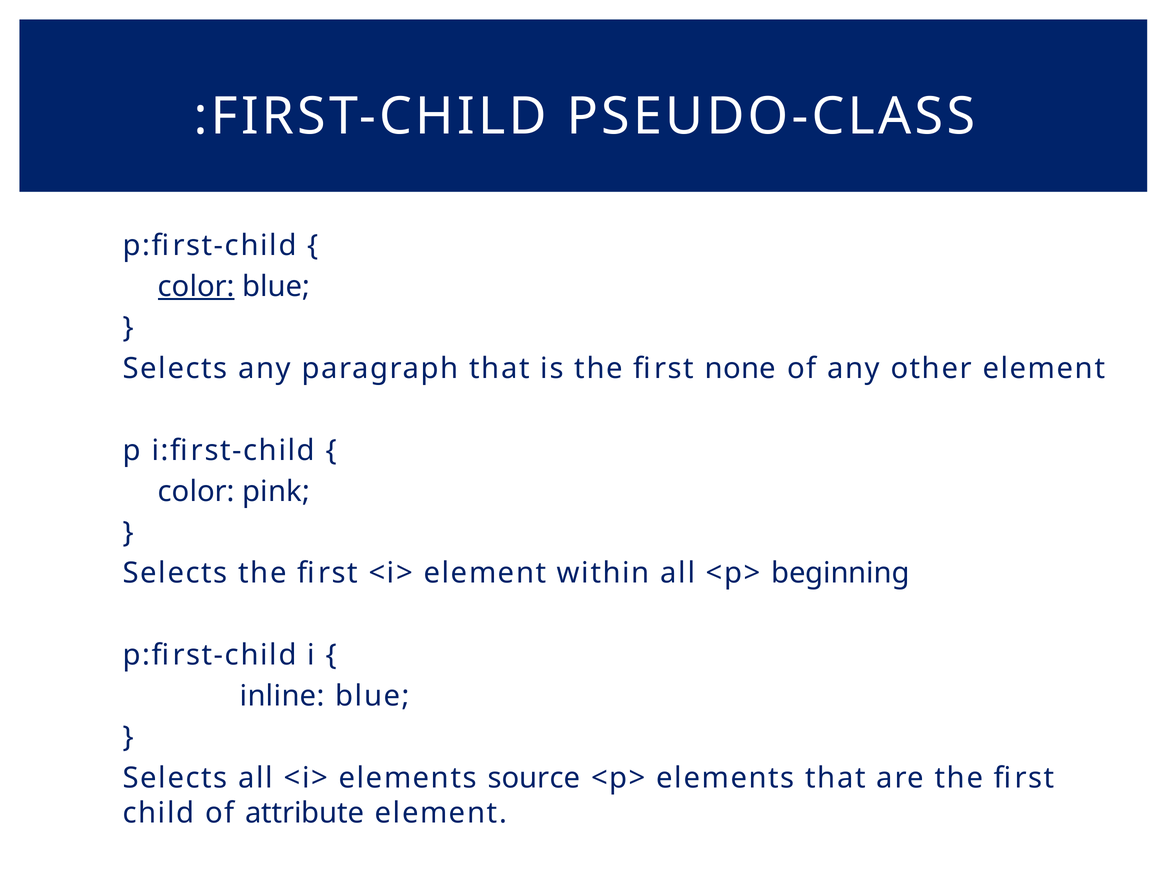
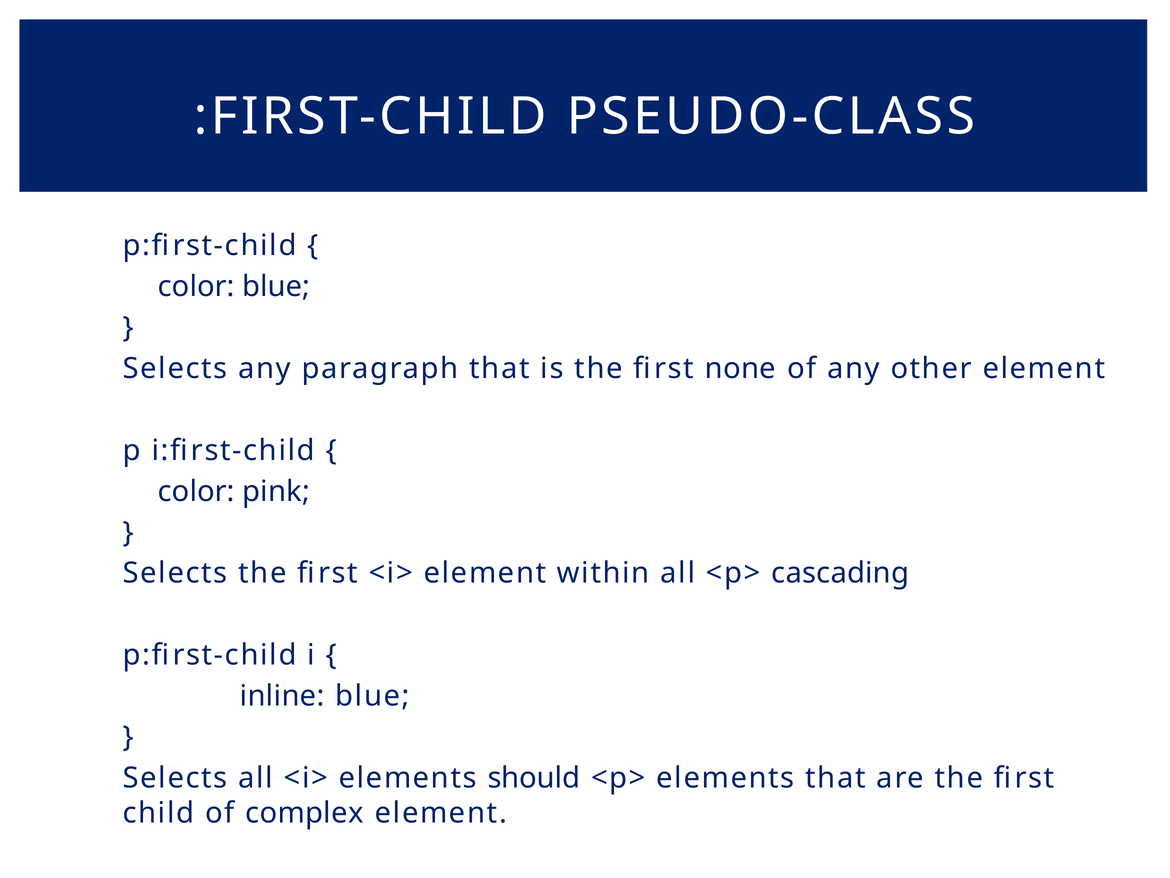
color at (196, 286) underline: present -> none
beginning: beginning -> cascading
source: source -> should
attribute: attribute -> complex
